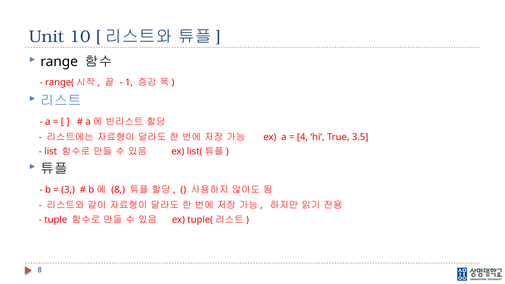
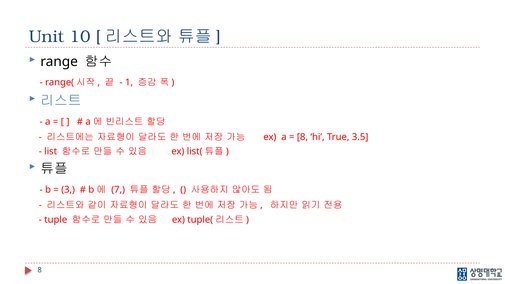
4 at (302, 137): 4 -> 8
8 at (118, 190): 8 -> 7
